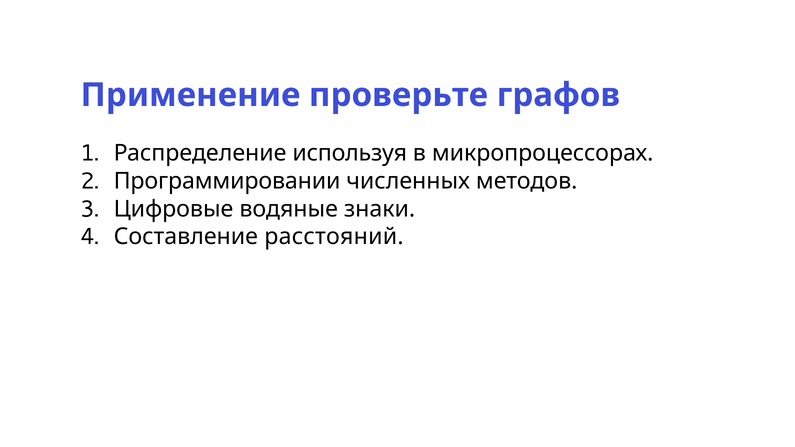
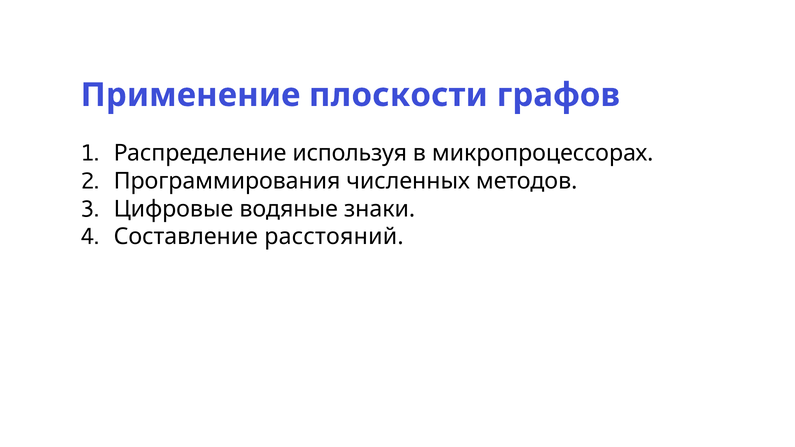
проверьте: проверьте -> плоскости
Программировании: Программировании -> Программирования
